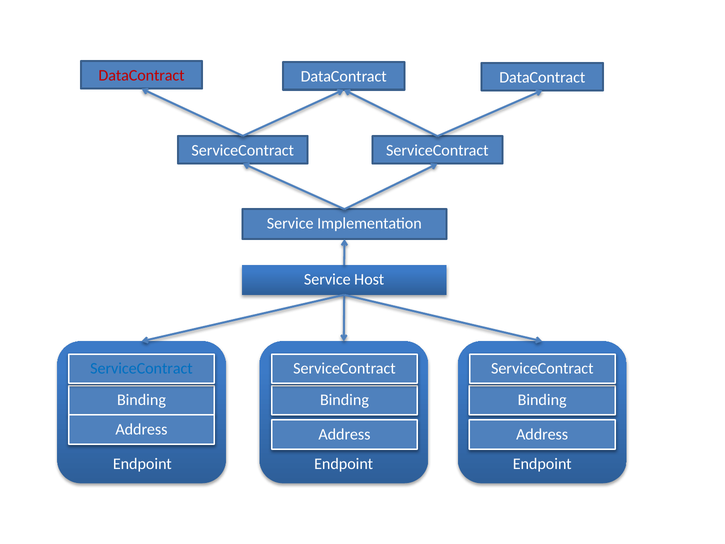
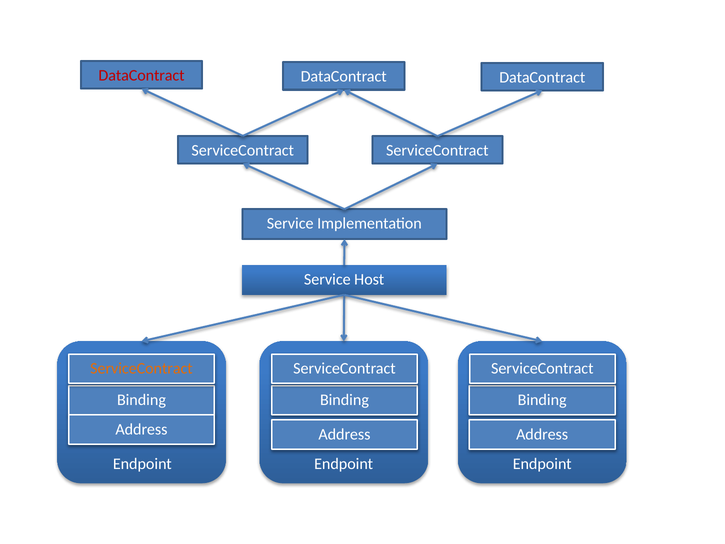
ServiceContract at (141, 368) colour: blue -> orange
